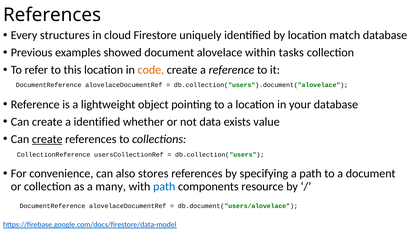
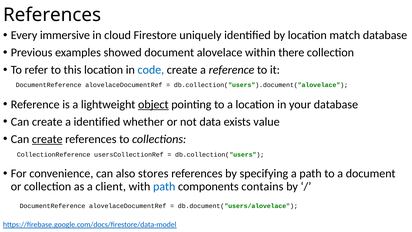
structures: structures -> immersive
tasks: tasks -> there
code colour: orange -> blue
object underline: none -> present
many: many -> client
resource: resource -> contains
